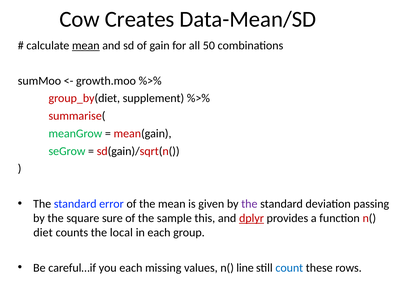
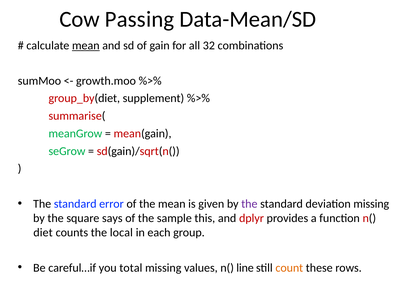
Creates: Creates -> Passing
50: 50 -> 32
deviation passing: passing -> missing
sure: sure -> says
dplyr underline: present -> none
you each: each -> total
count colour: blue -> orange
